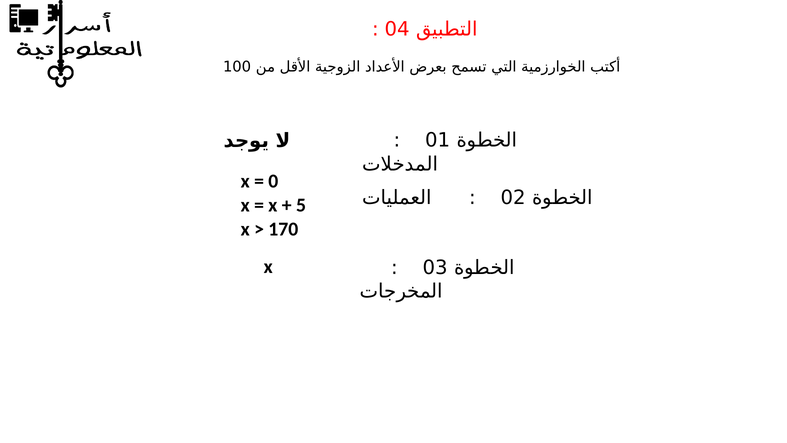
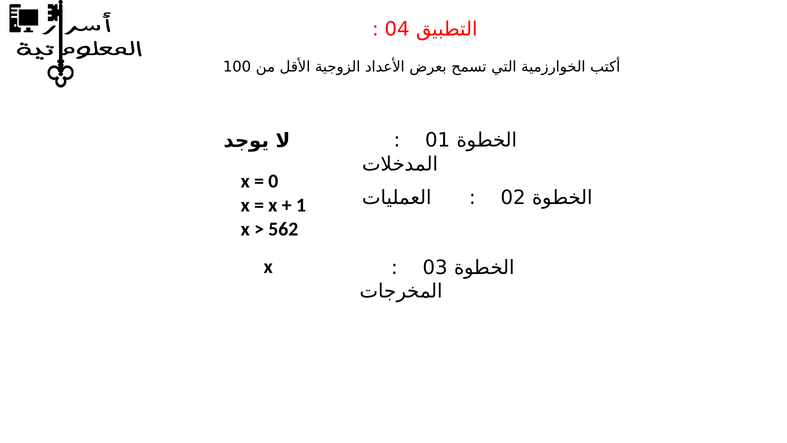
5: 5 -> 1
170: 170 -> 562
